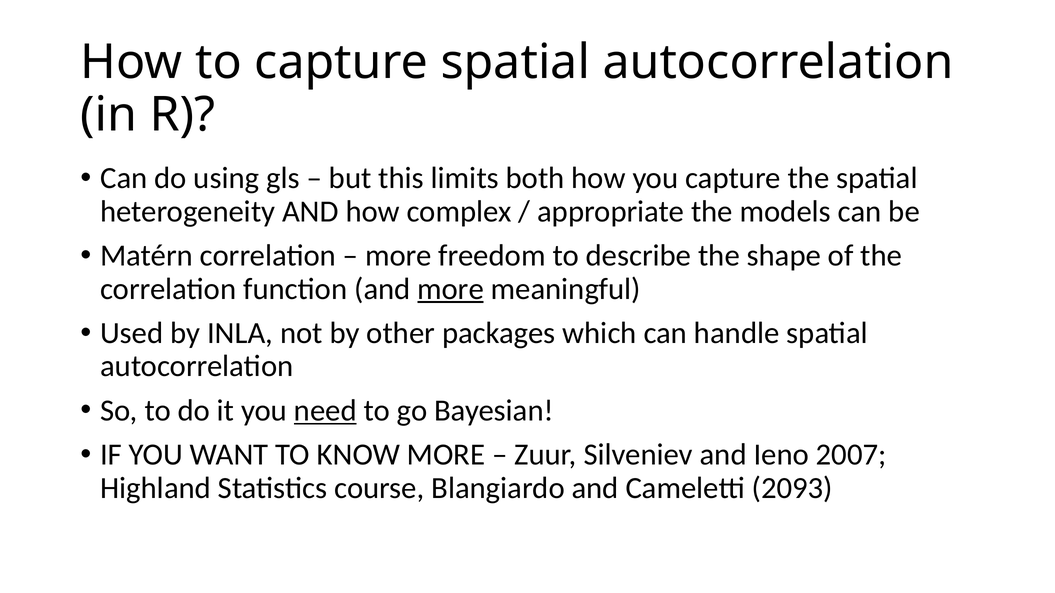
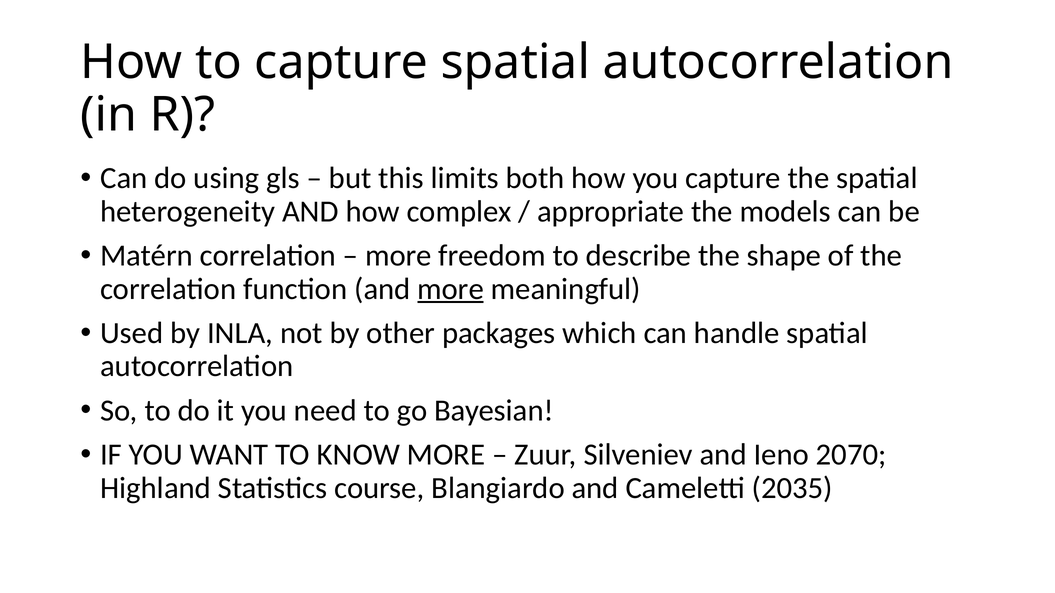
need underline: present -> none
2007: 2007 -> 2070
2093: 2093 -> 2035
